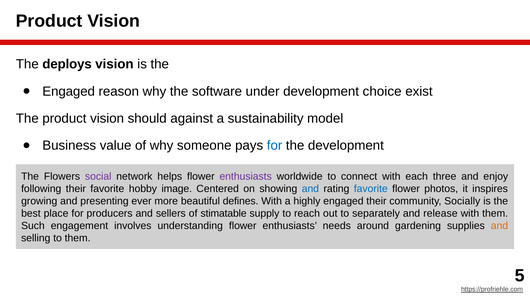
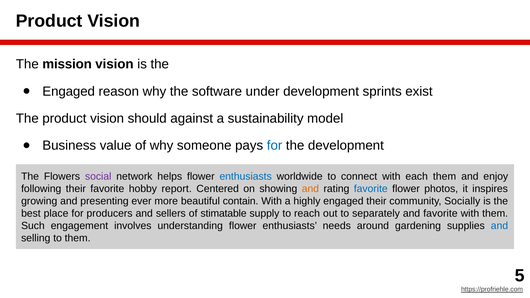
deploys: deploys -> mission
choice: choice -> sprints
enthusiasts at (246, 176) colour: purple -> blue
each three: three -> them
image: image -> report
and at (310, 189) colour: blue -> orange
defines: defines -> contain
and release: release -> favorite
and at (499, 226) colour: orange -> blue
